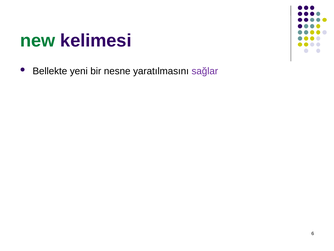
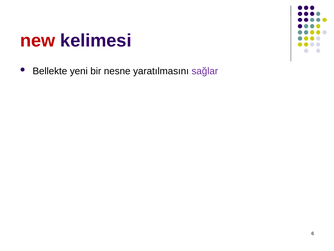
new colour: green -> red
